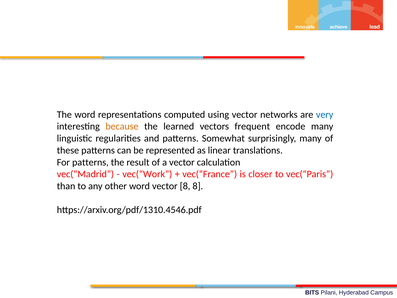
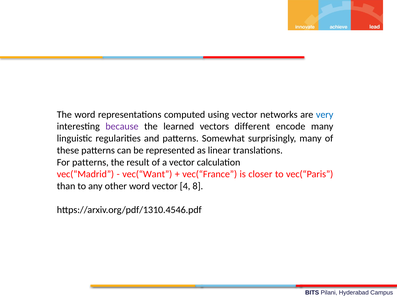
because colour: orange -> purple
frequent: frequent -> different
vec(“Work: vec(“Work -> vec(“Want
vector 8: 8 -> 4
